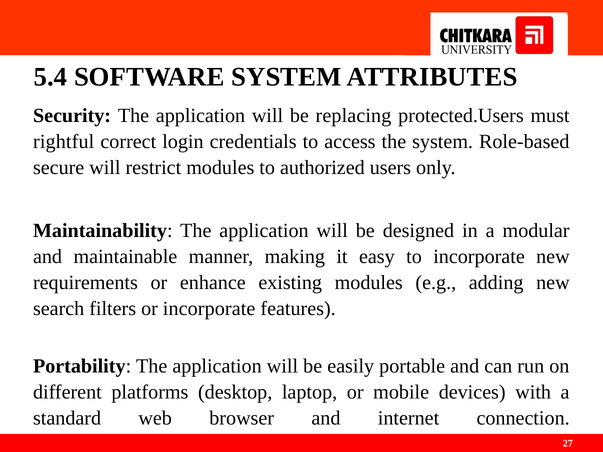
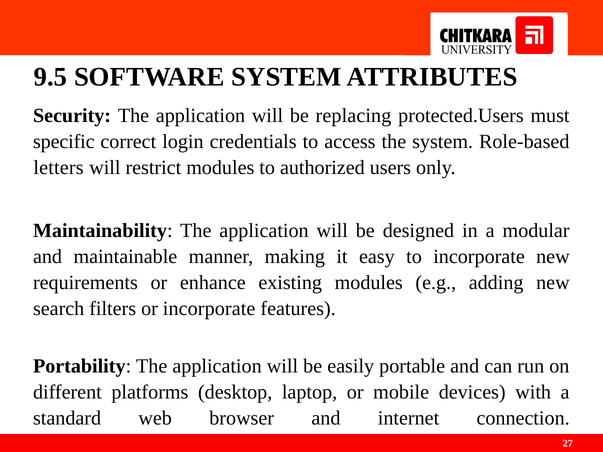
5.4: 5.4 -> 9.5
rightful: rightful -> specific
secure: secure -> letters
